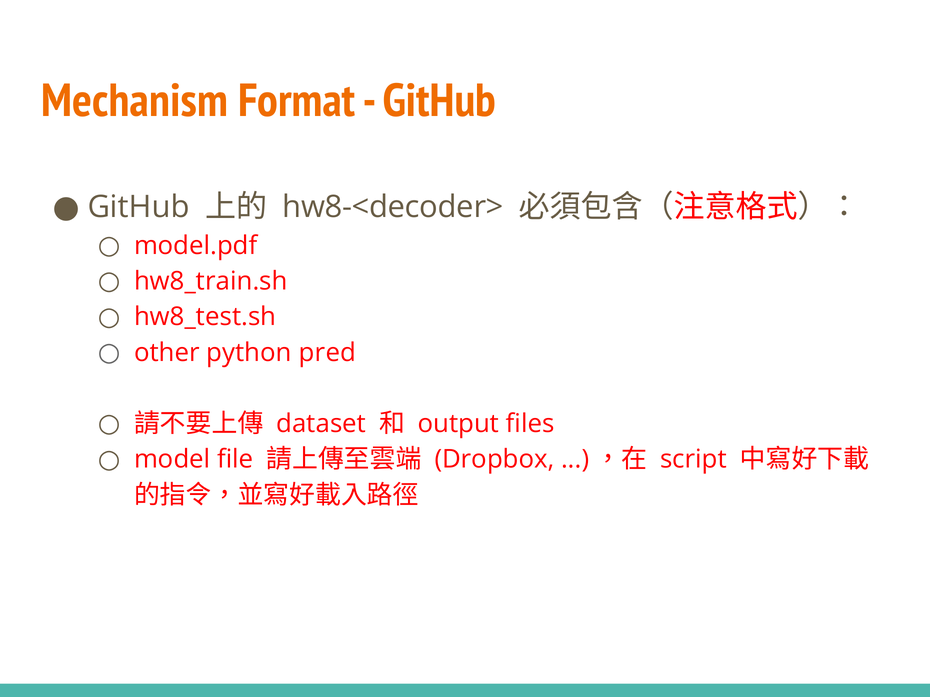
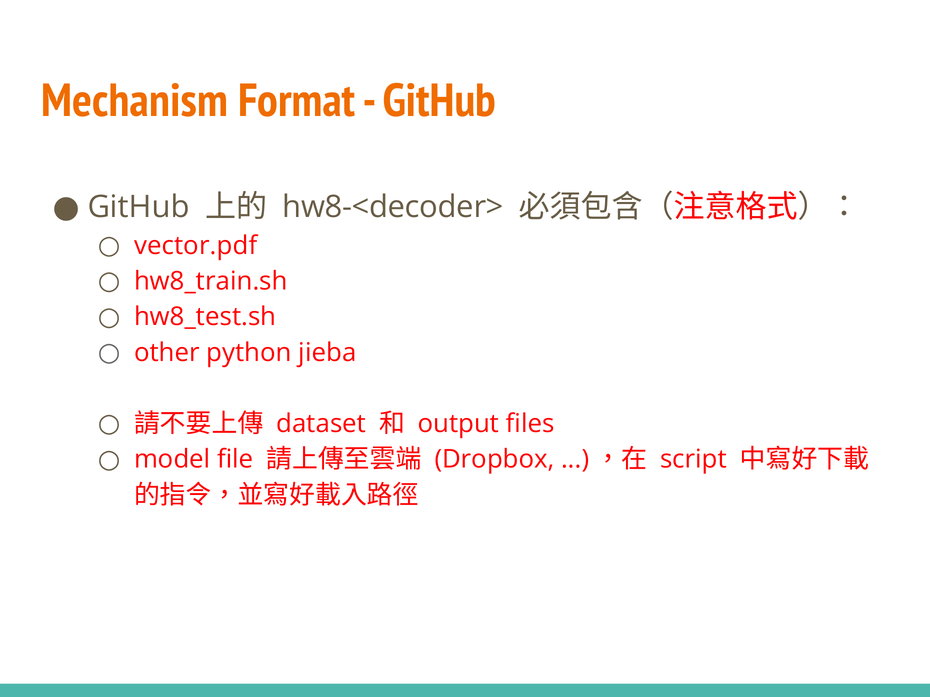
model.pdf: model.pdf -> vector.pdf
pred: pred -> jieba
